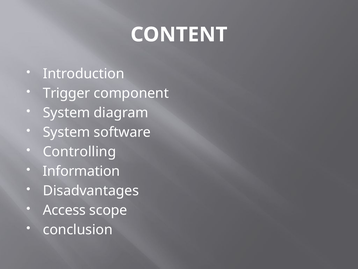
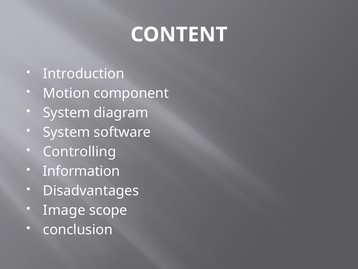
Trigger: Trigger -> Motion
Access: Access -> Image
